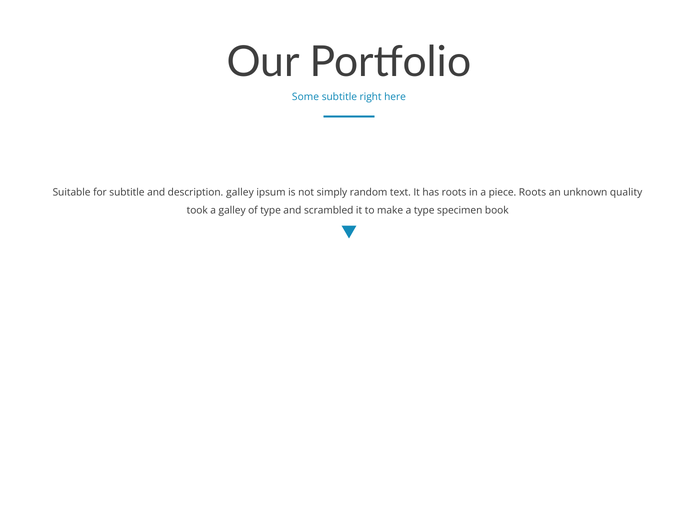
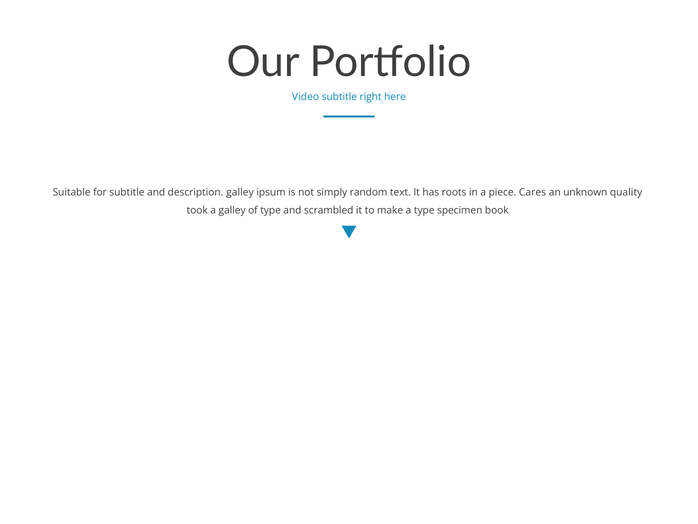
Some: Some -> Video
piece Roots: Roots -> Cares
